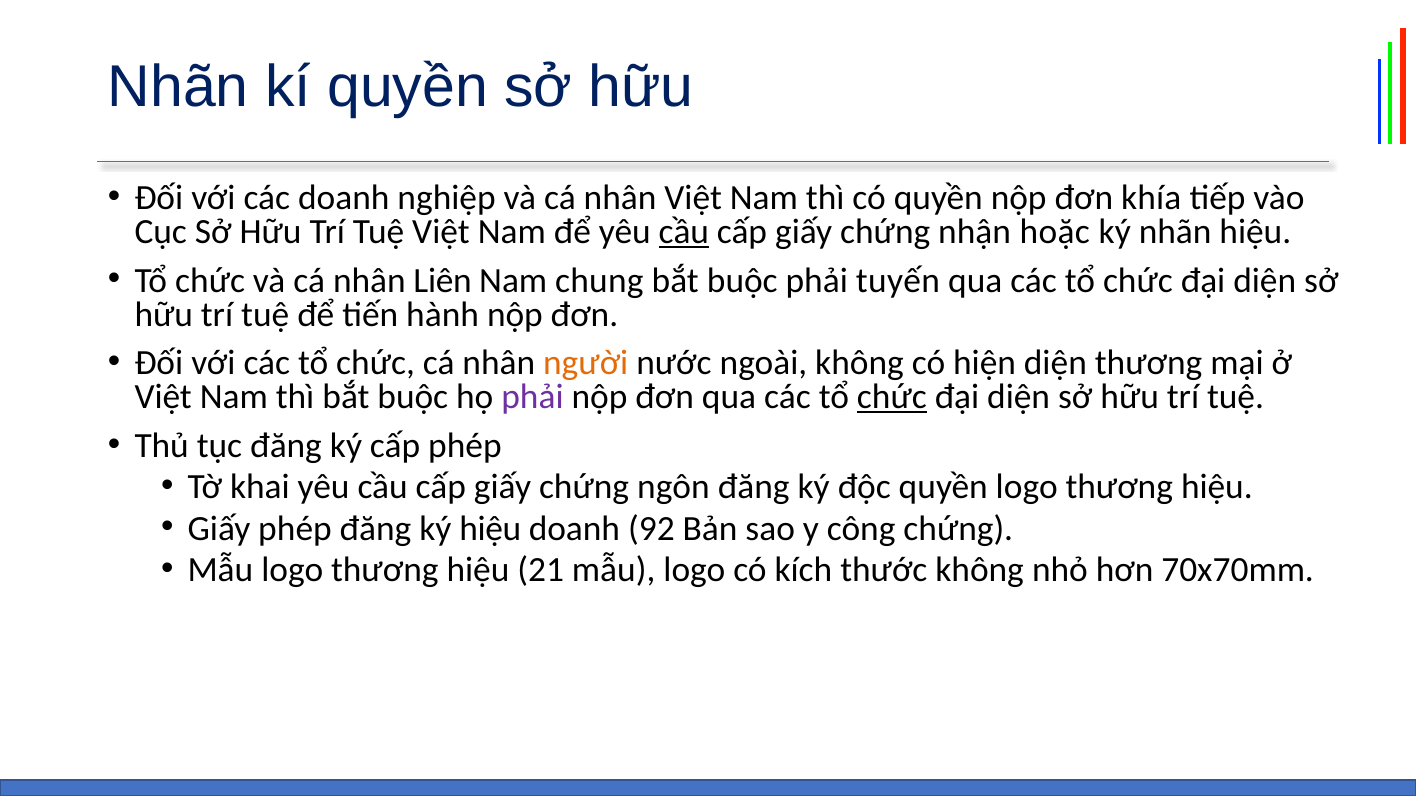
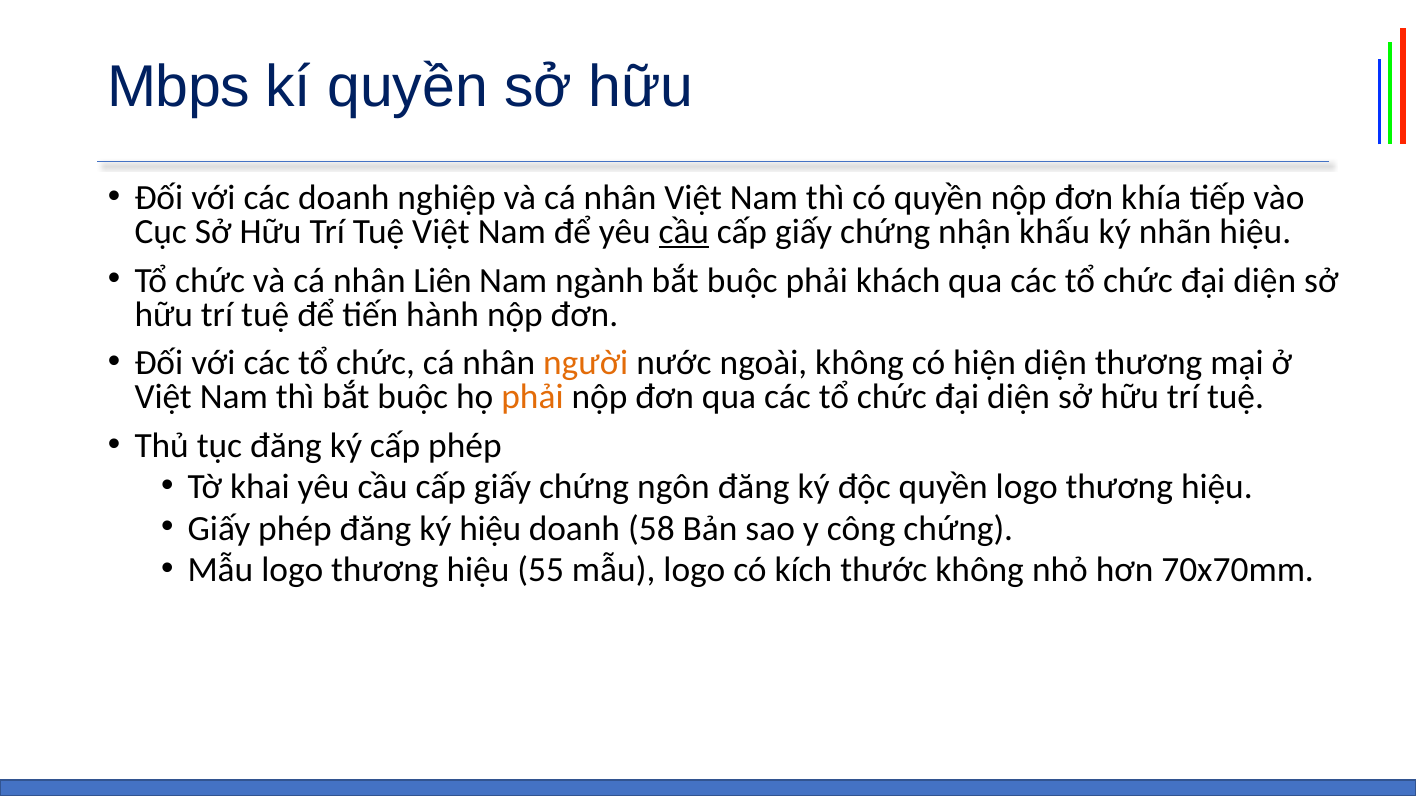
Nhãn at (178, 87): Nhãn -> Mbps
hoặc: hoặc -> khấu
chung: chung -> ngành
tuyến: tuyến -> khách
phải at (533, 397) colour: purple -> orange
chức at (892, 397) underline: present -> none
92: 92 -> 58
21: 21 -> 55
